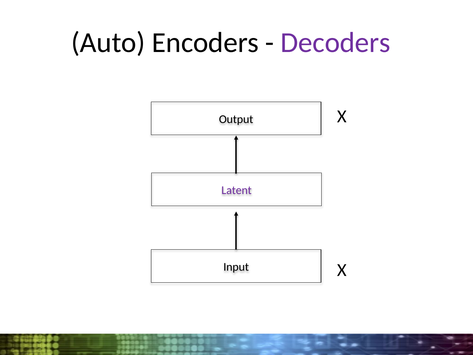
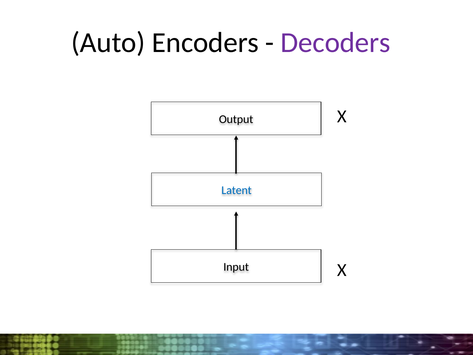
Latent colour: purple -> blue
